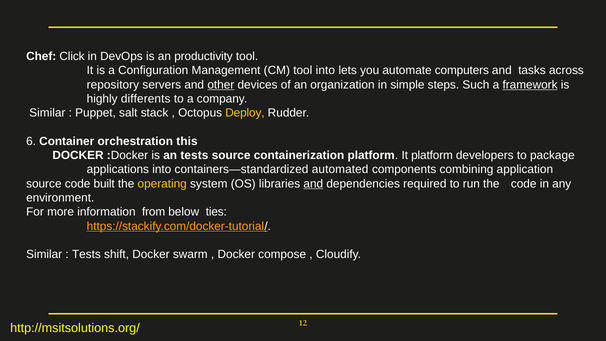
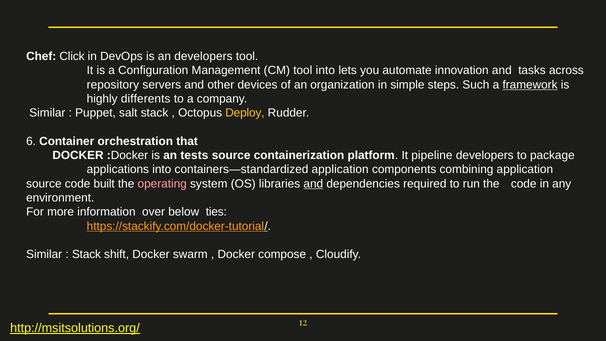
an productivity: productivity -> developers
computers: computers -> innovation
other underline: present -> none
this: this -> that
It platform: platform -> pipeline
containers—standardized automated: automated -> application
operating colour: yellow -> pink
from: from -> over
Tests at (86, 254): Tests -> Stack
http://msitsolutions.org/ underline: none -> present
